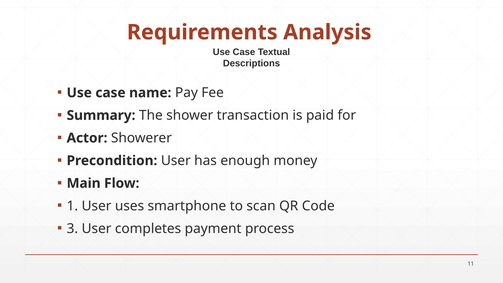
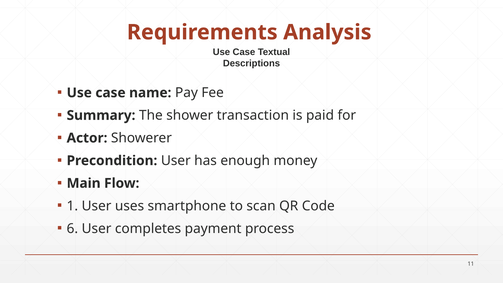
3: 3 -> 6
